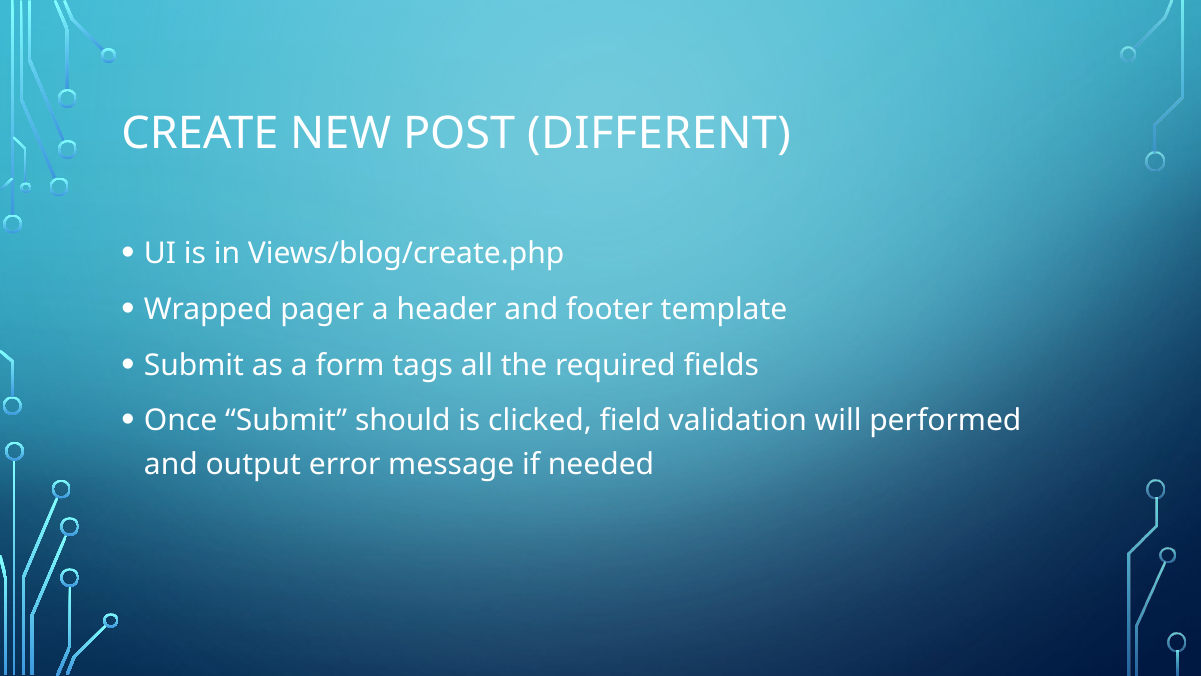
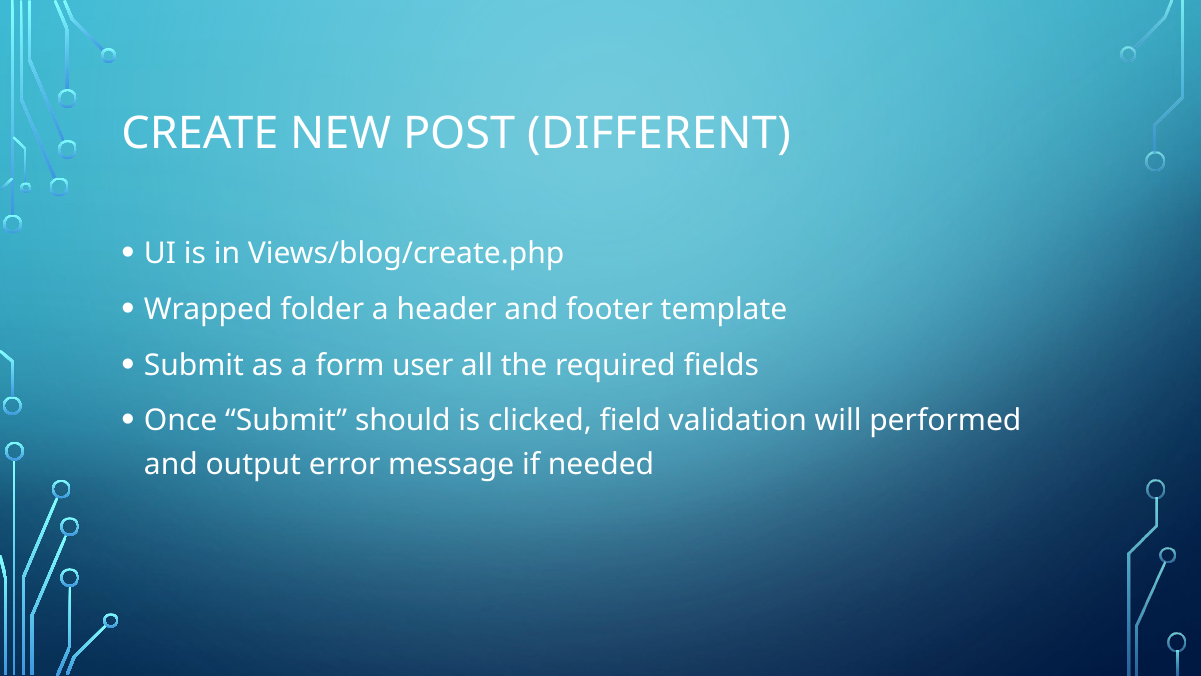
pager: pager -> folder
tags: tags -> user
